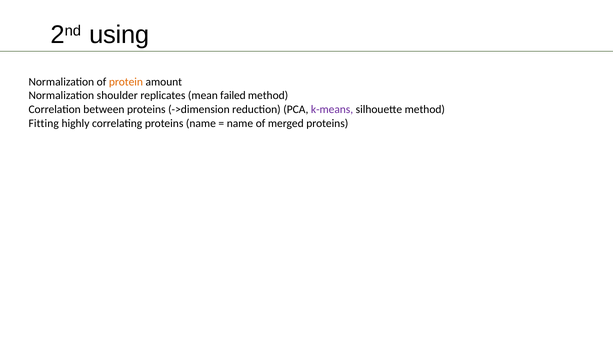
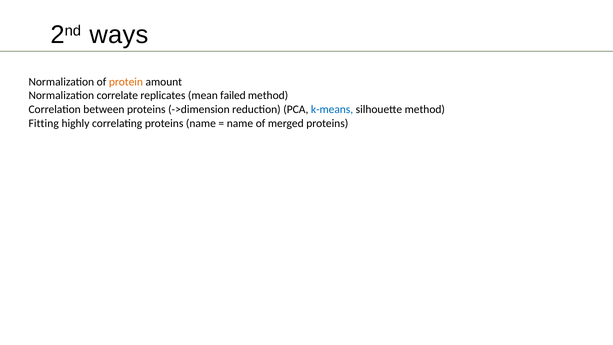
using: using -> ways
shoulder: shoulder -> correlate
k-means colour: purple -> blue
